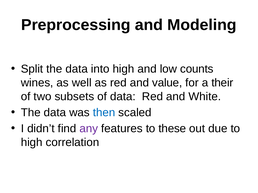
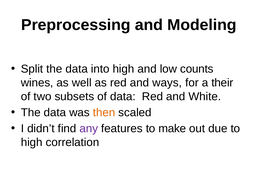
value: value -> ways
then colour: blue -> orange
these: these -> make
